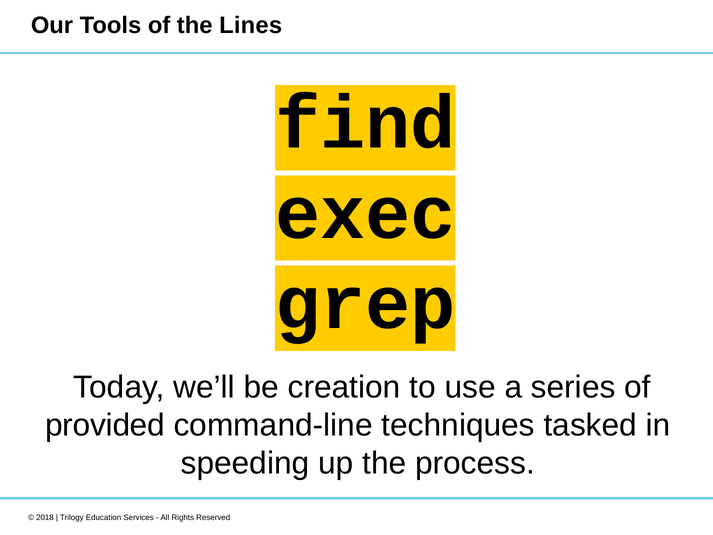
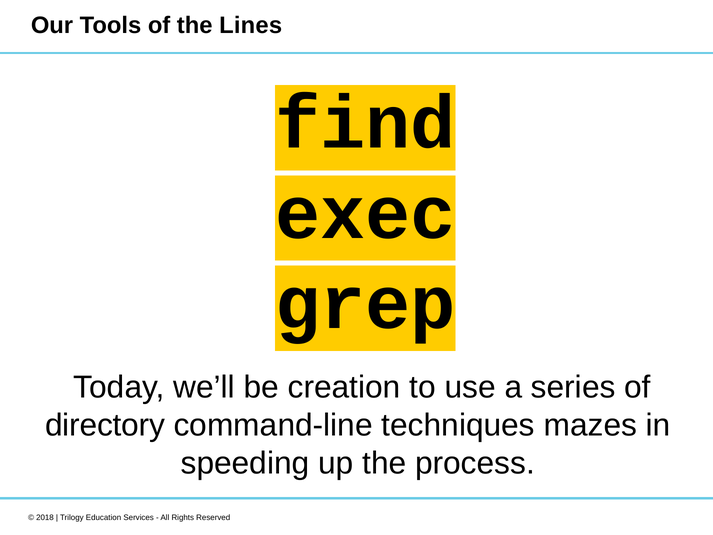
provided: provided -> directory
tasked: tasked -> mazes
